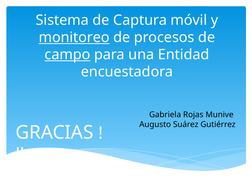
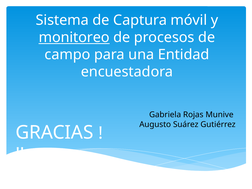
campo underline: present -> none
